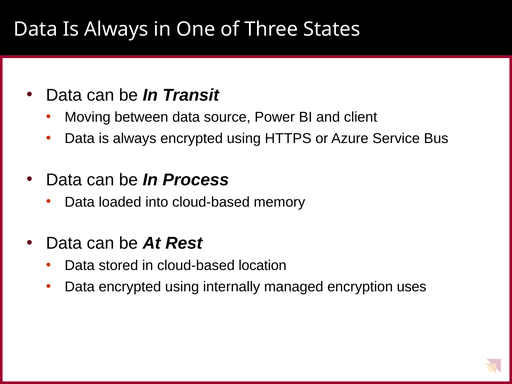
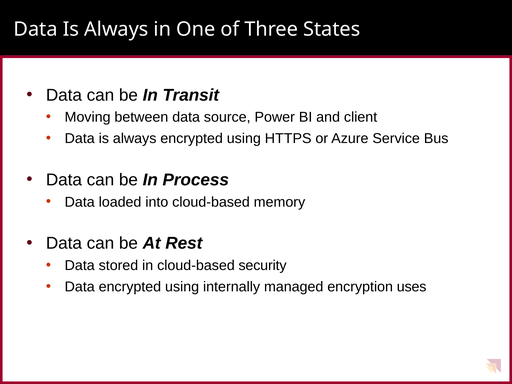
location: location -> security
